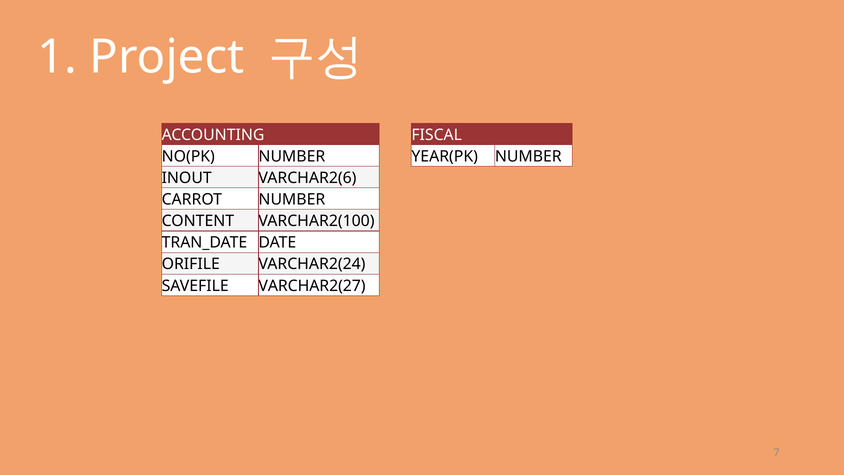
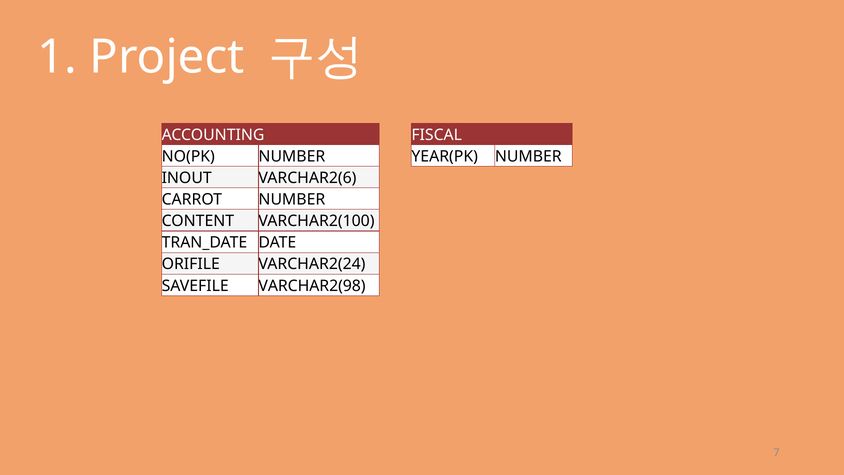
VARCHAR2(27: VARCHAR2(27 -> VARCHAR2(98
